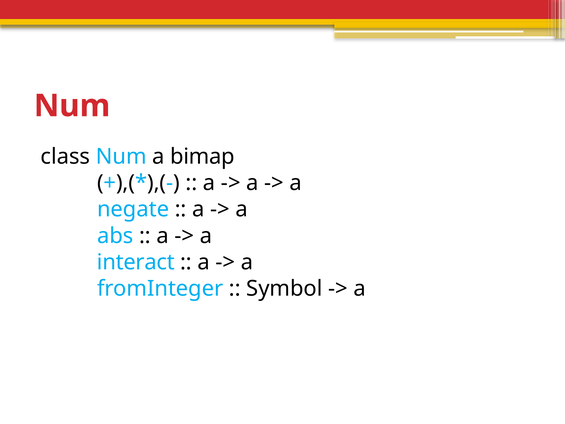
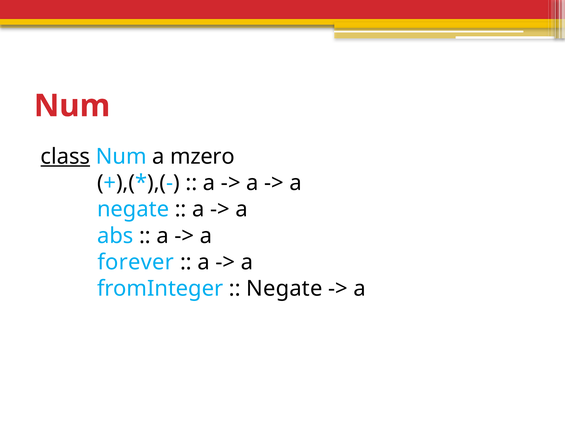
class underline: none -> present
bimap: bimap -> mzero
interact: interact -> forever
Symbol at (284, 288): Symbol -> Negate
